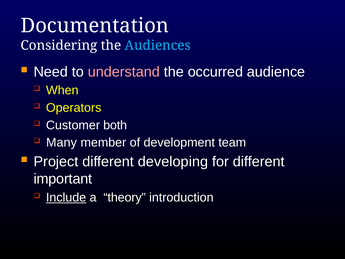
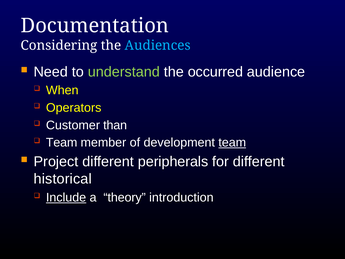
understand colour: pink -> light green
both: both -> than
Many at (61, 142): Many -> Team
team at (232, 142) underline: none -> present
developing: developing -> peripherals
important: important -> historical
